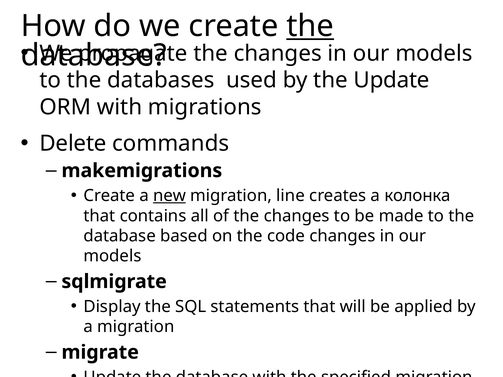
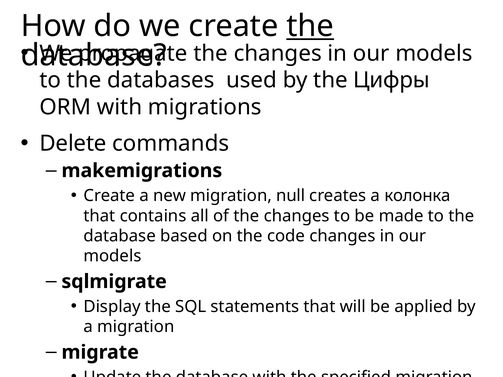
the Update: Update -> Цифры
new underline: present -> none
line: line -> null
